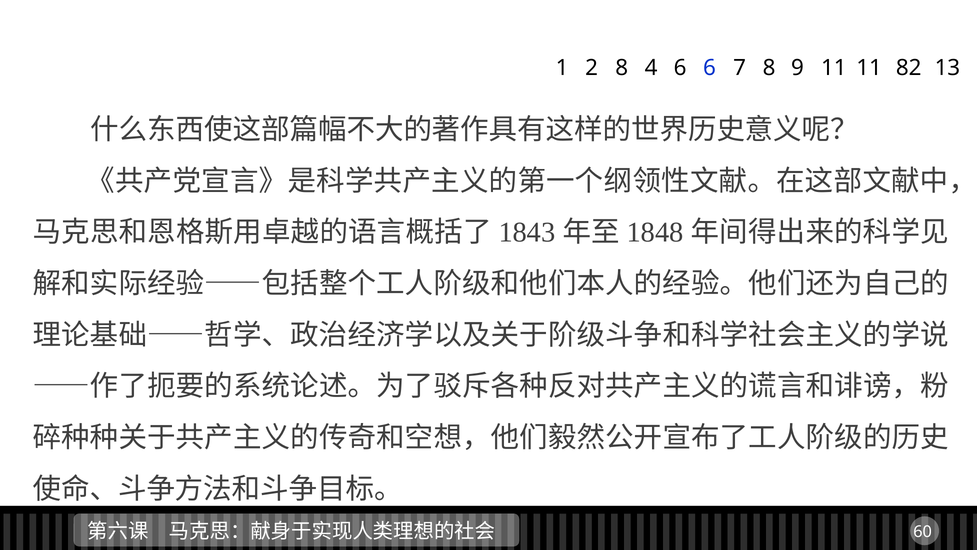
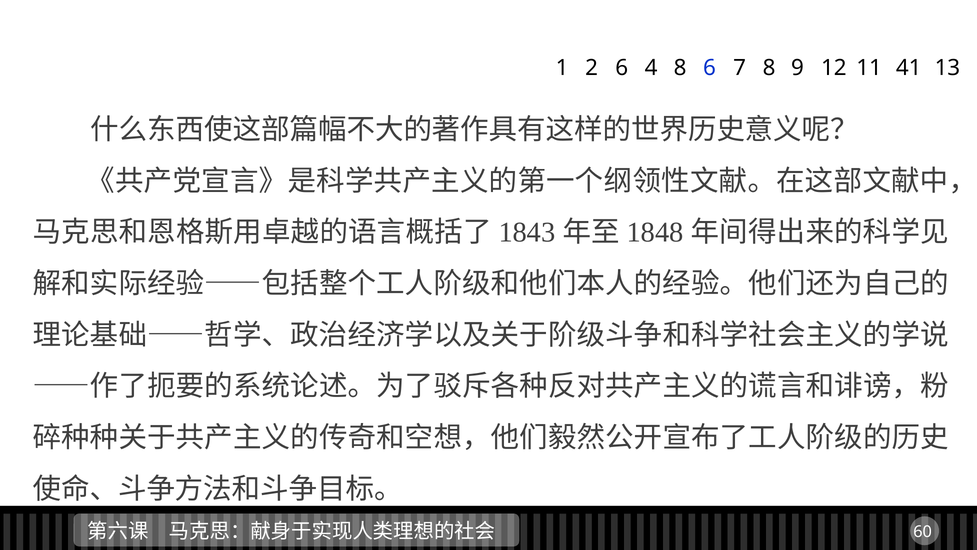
2 8: 8 -> 6
4 6: 6 -> 8
9 11: 11 -> 12
82: 82 -> 41
